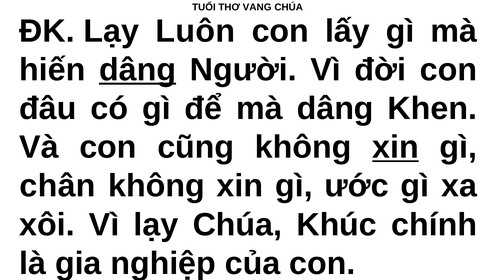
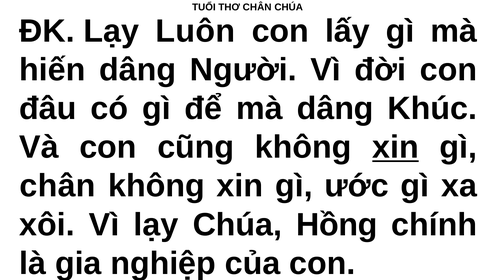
THƠ VANG: VANG -> CHÂN
dâng at (138, 70) underline: present -> none
Khen: Khen -> Khúc
Khúc: Khúc -> Hồng
